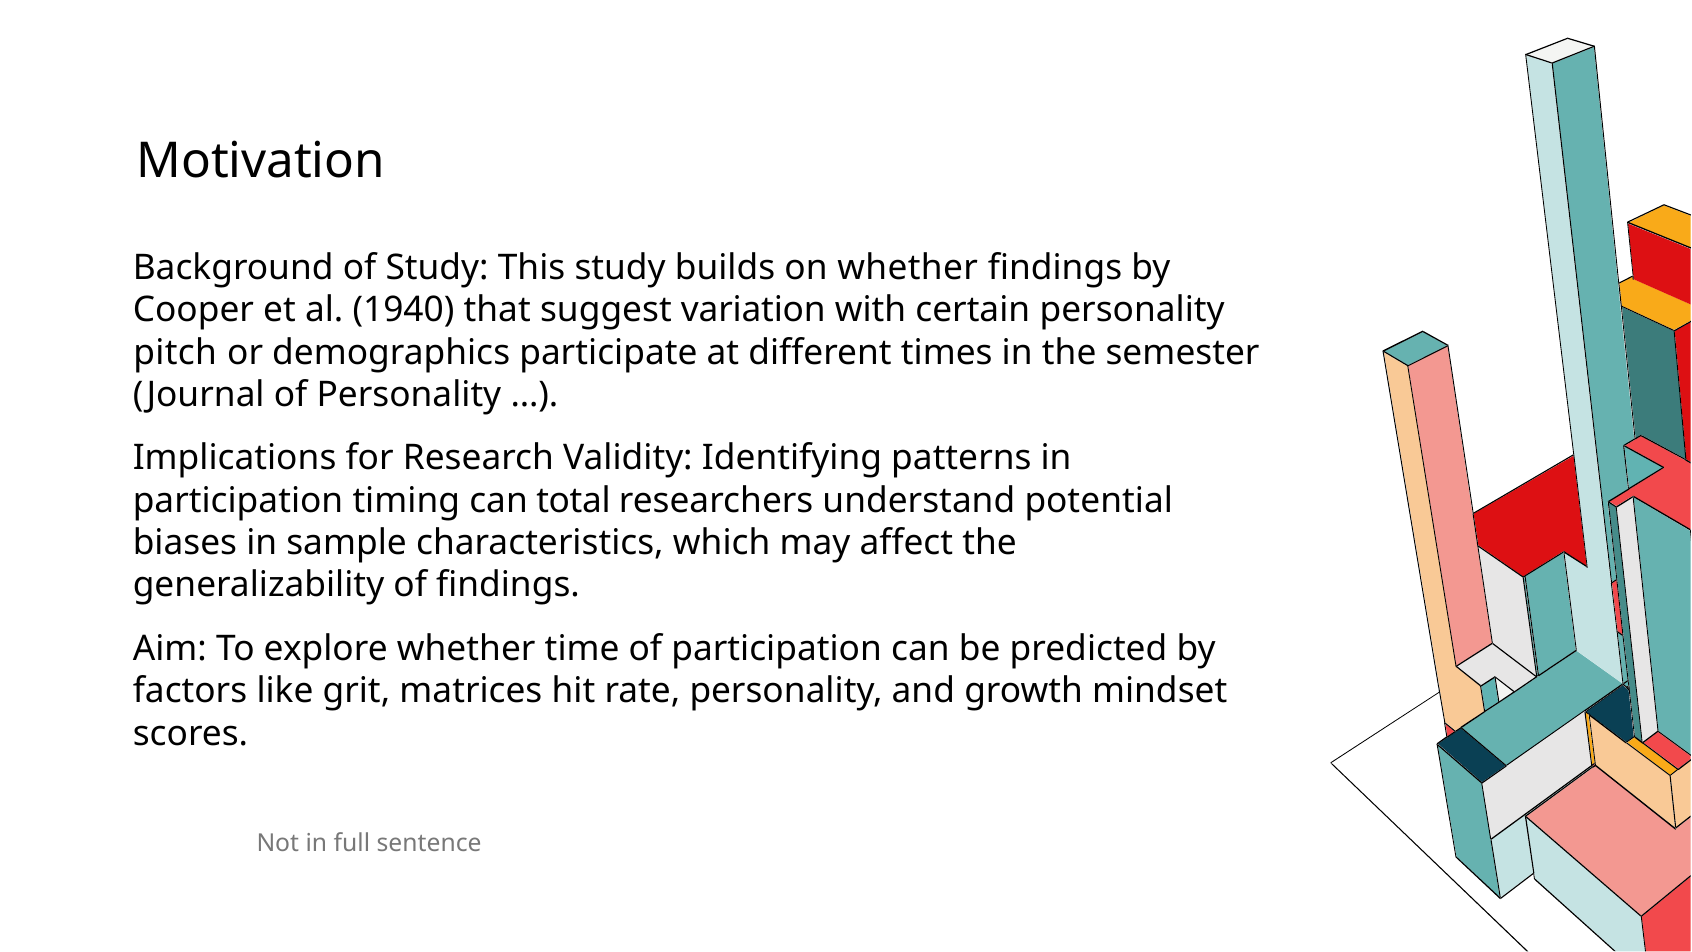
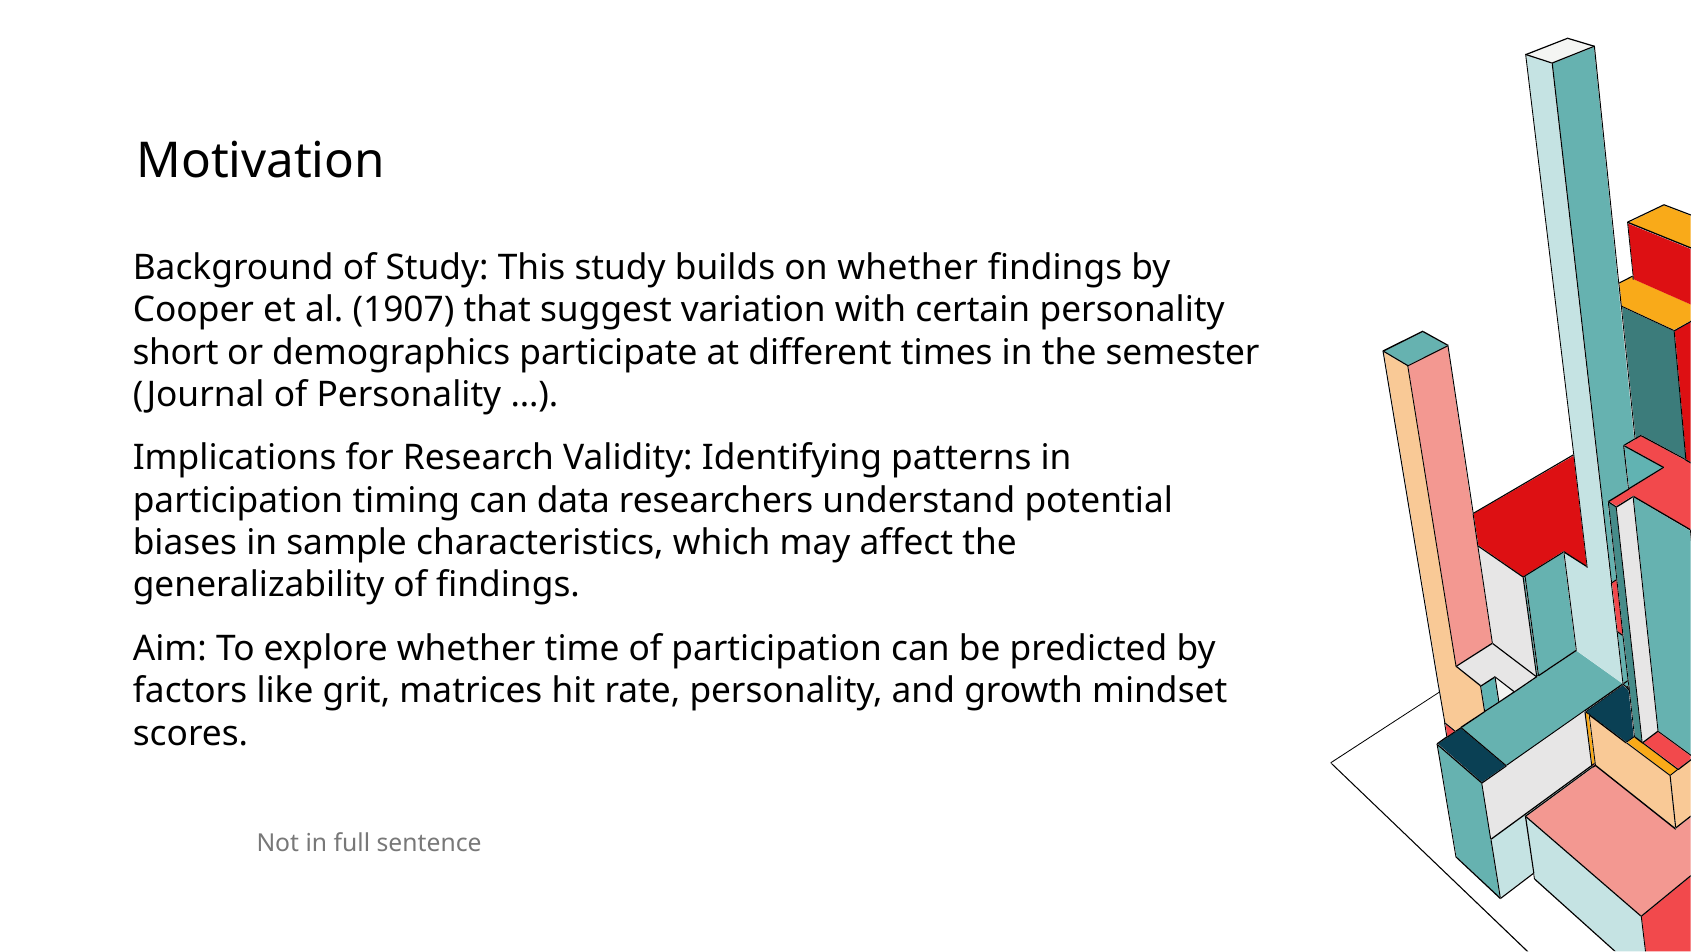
1940: 1940 -> 1907
pitch: pitch -> short
total: total -> data
